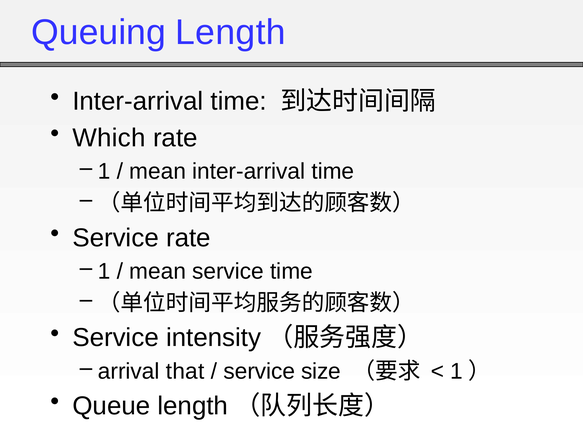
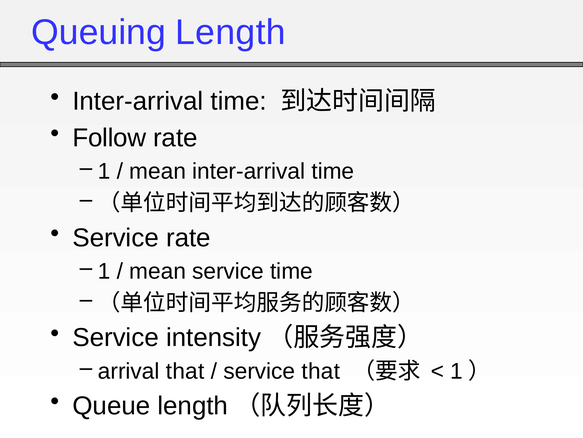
Which: Which -> Follow
service size: size -> that
